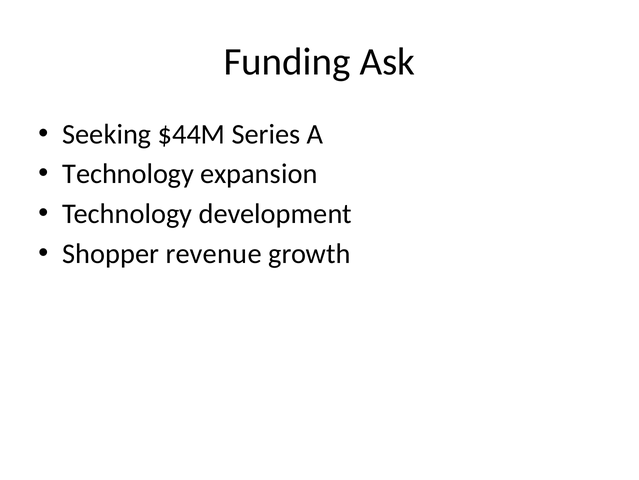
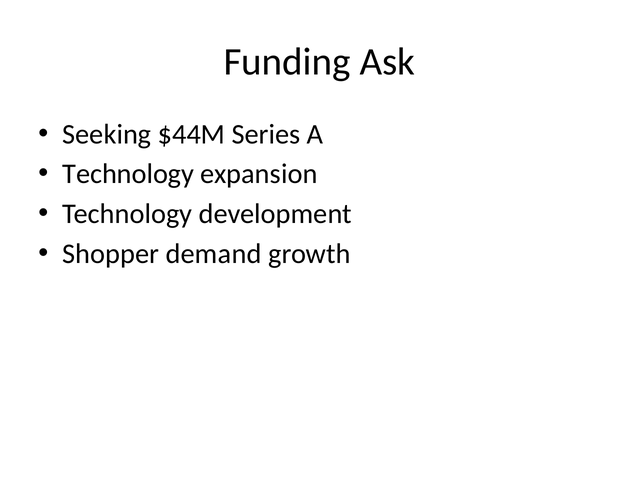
revenue: revenue -> demand
